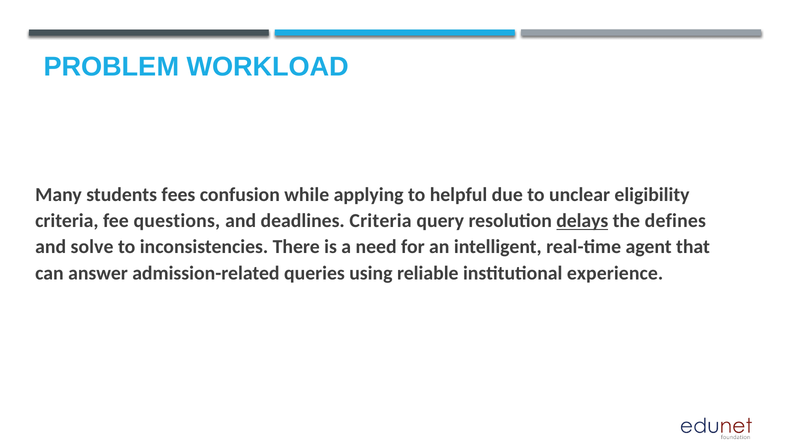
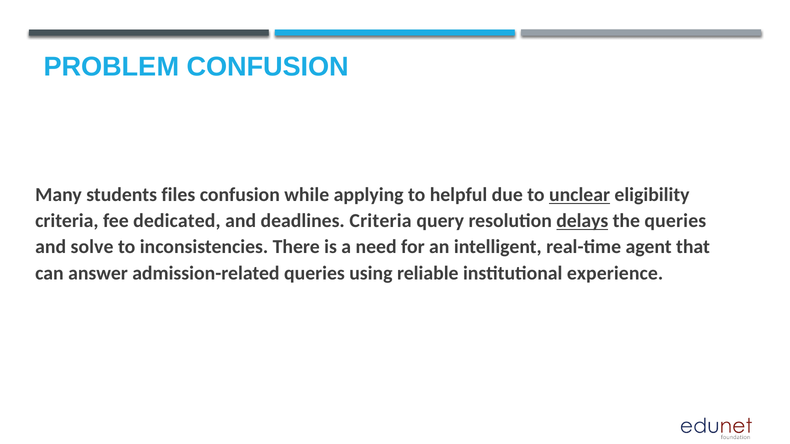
PROBLEM WORKLOAD: WORKLOAD -> CONFUSION
fees: fees -> files
unclear underline: none -> present
questions: questions -> dedicated
the defines: defines -> queries
